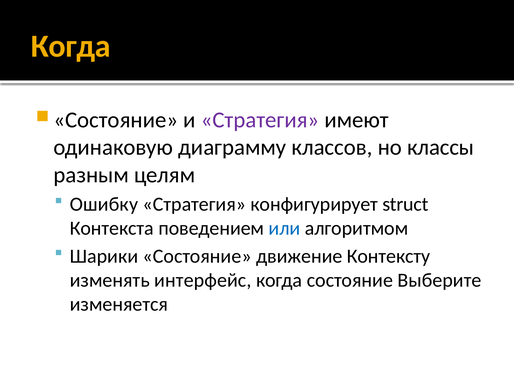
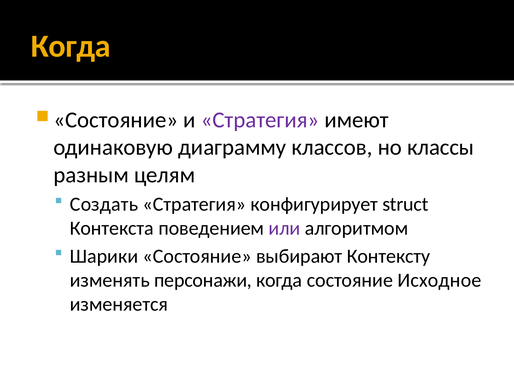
Ошибку: Ошибку -> Создать
или colour: blue -> purple
движение: движение -> выбирают
интерфейс: интерфейс -> персонажи
Выберите: Выберите -> Исходное
